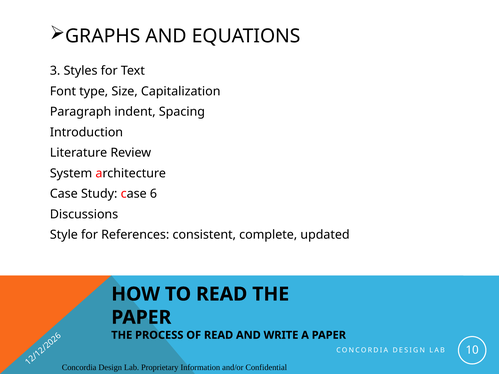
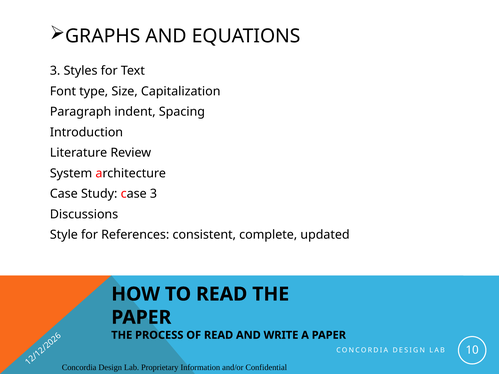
case 6: 6 -> 3
